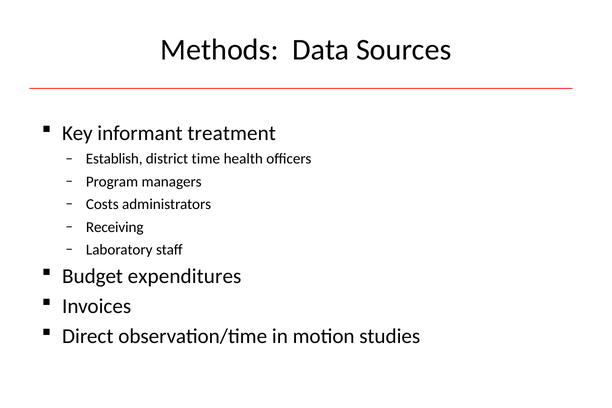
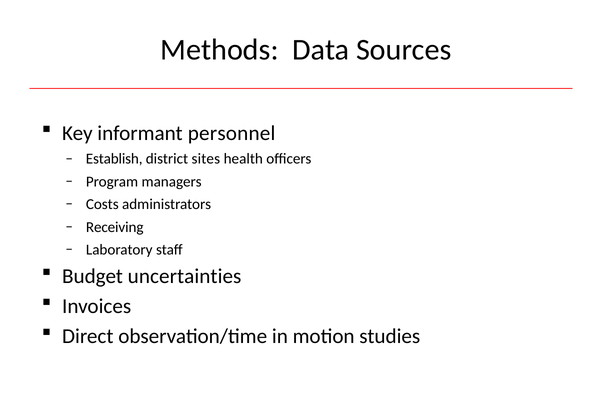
treatment: treatment -> personnel
time: time -> sites
expenditures: expenditures -> uncertainties
